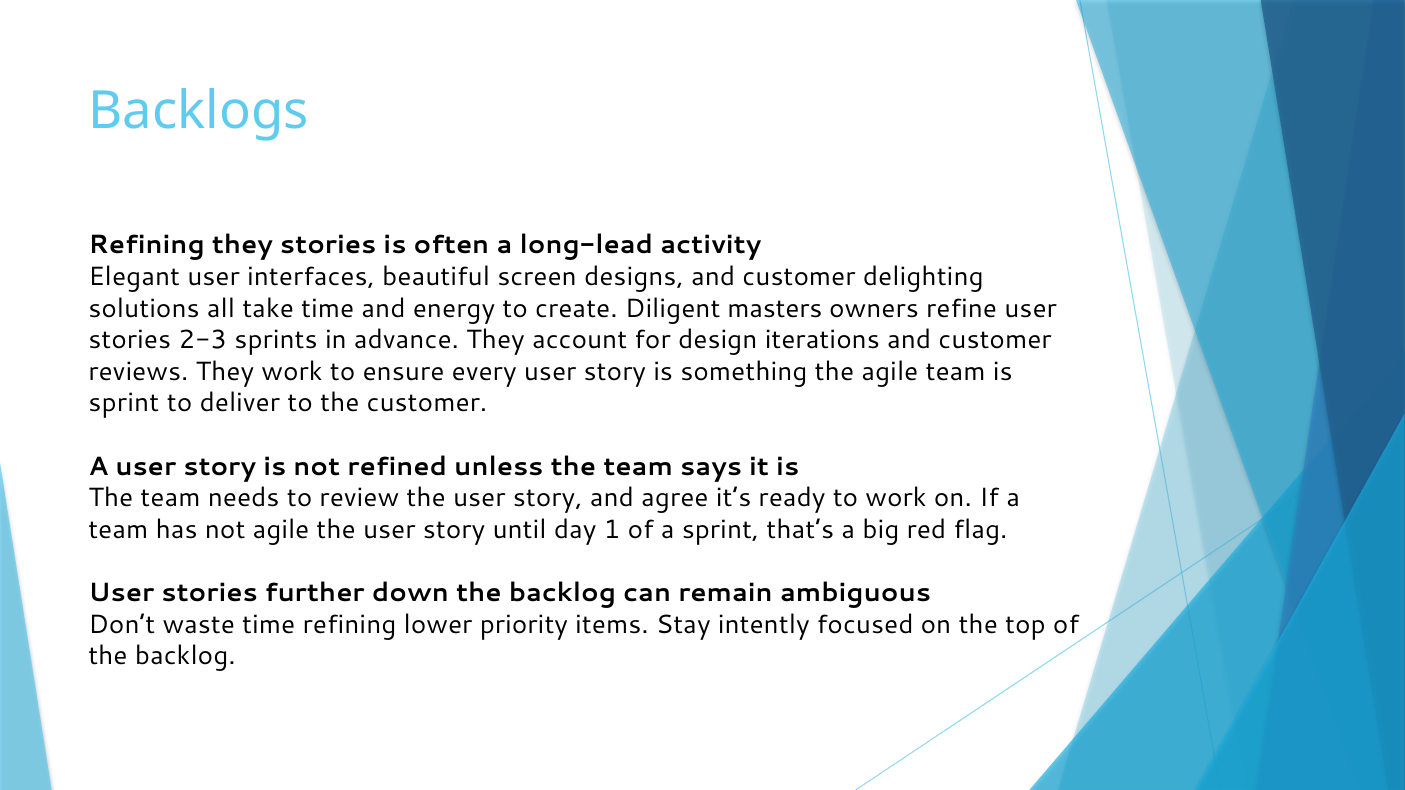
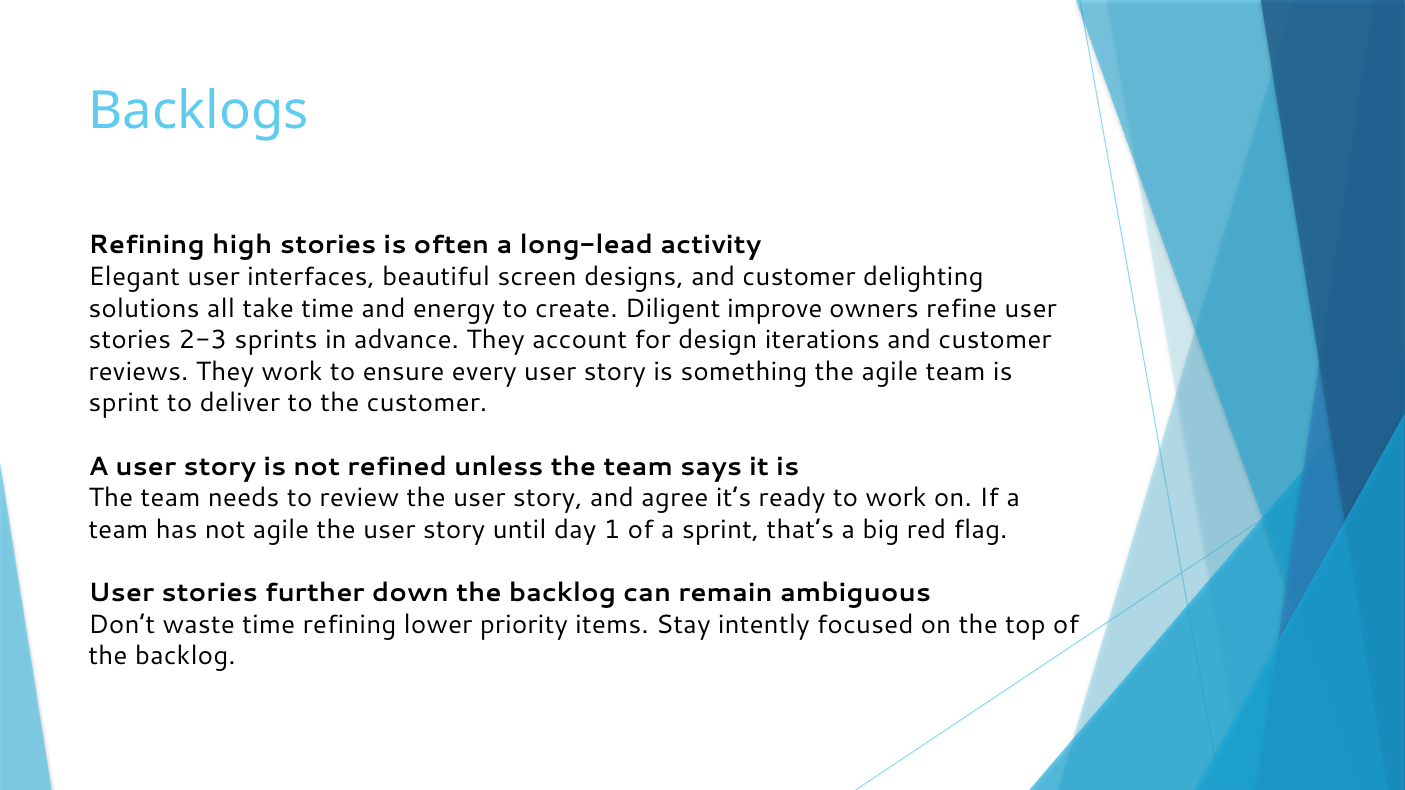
Refining they: they -> high
masters: masters -> improve
